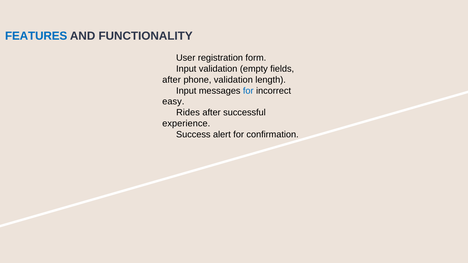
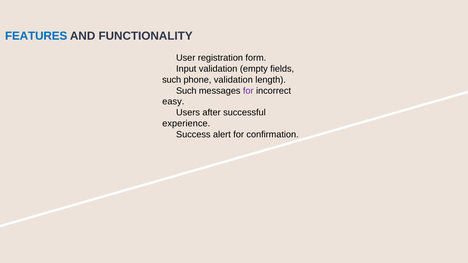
after at (172, 80): after -> such
Input at (186, 91): Input -> Such
for at (248, 91) colour: blue -> purple
Rides: Rides -> Users
